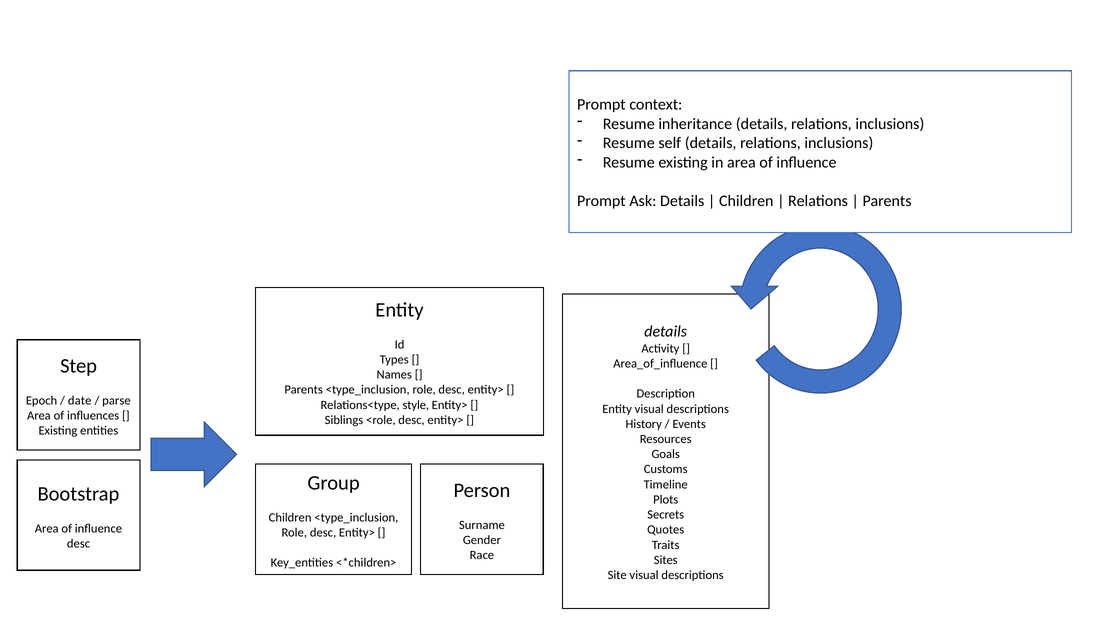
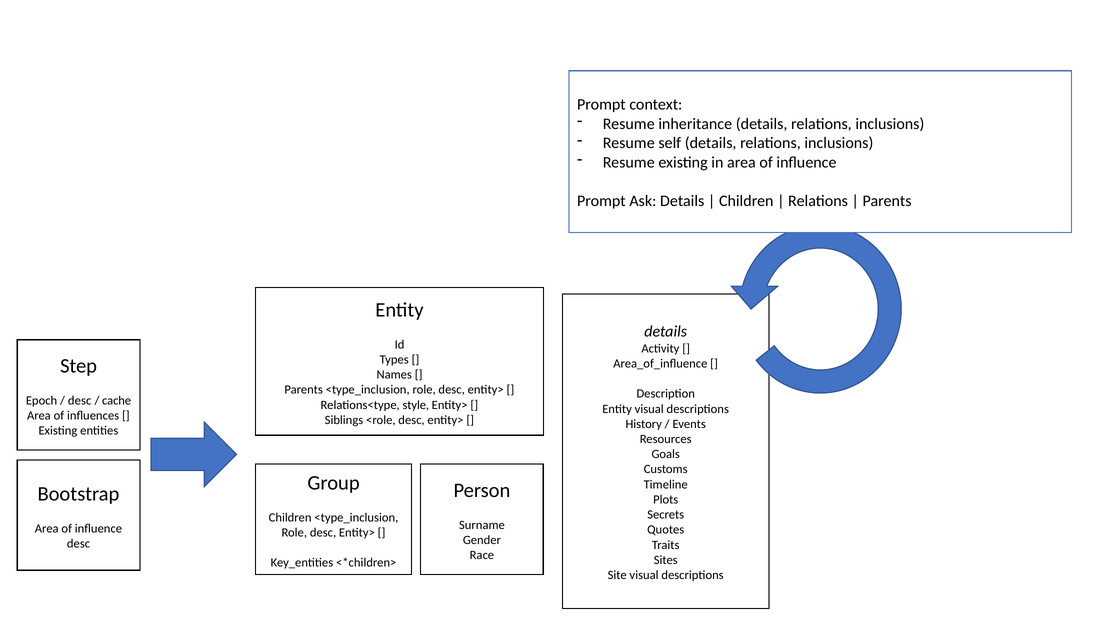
date at (80, 400): date -> desc
parse: parse -> cache
